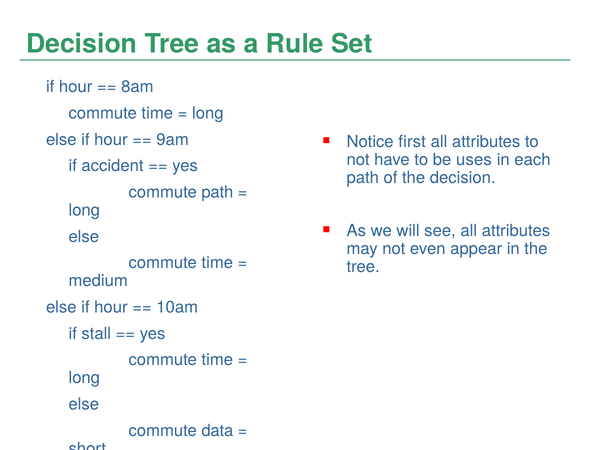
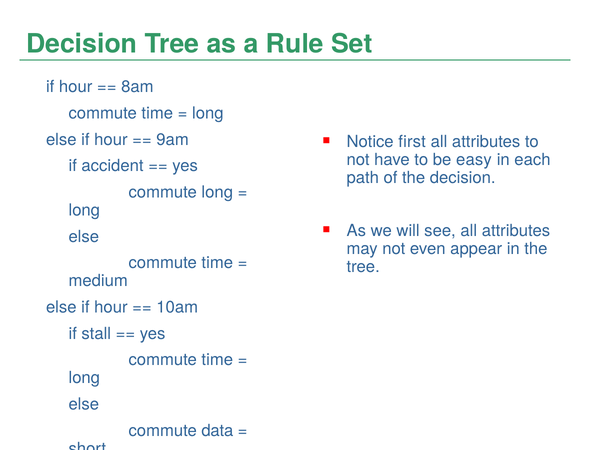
uses: uses -> easy
commute path: path -> long
